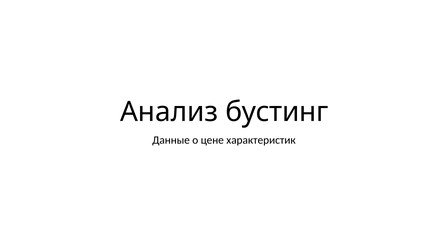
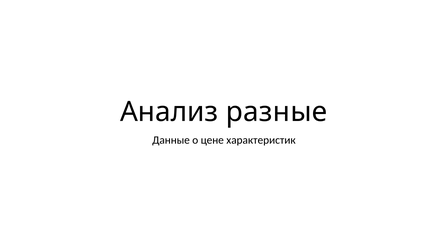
бустинг: бустинг -> разные
